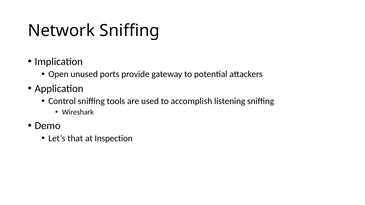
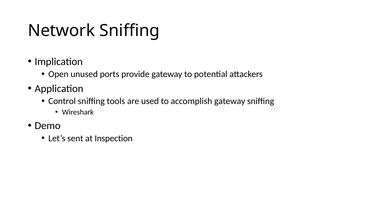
accomplish listening: listening -> gateway
that: that -> sent
